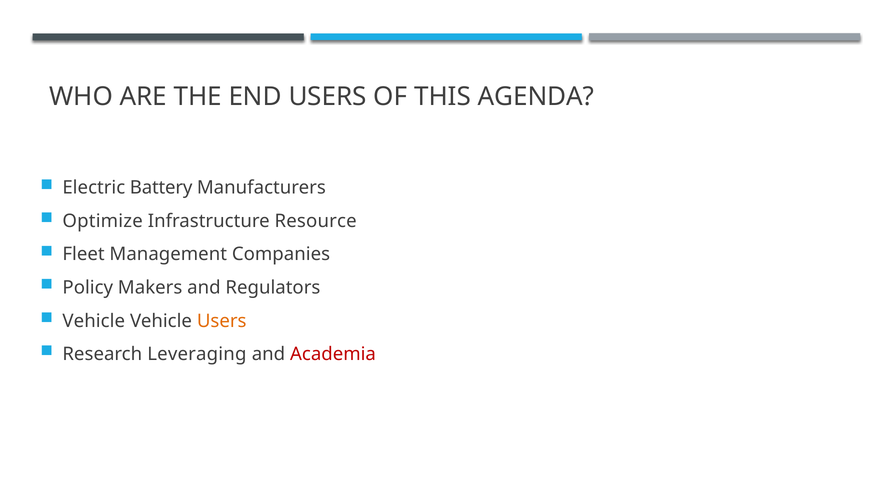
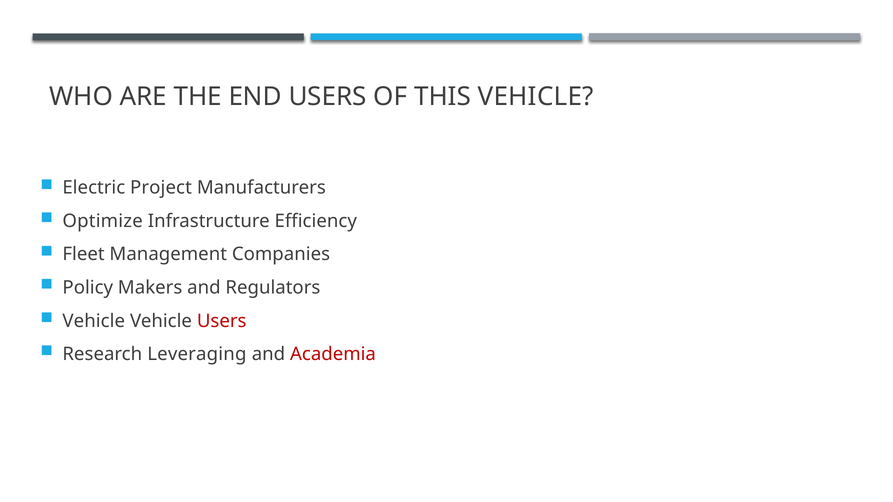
THIS AGENDA: AGENDA -> VEHICLE
Battery: Battery -> Project
Resource: Resource -> Efficiency
Users at (222, 321) colour: orange -> red
